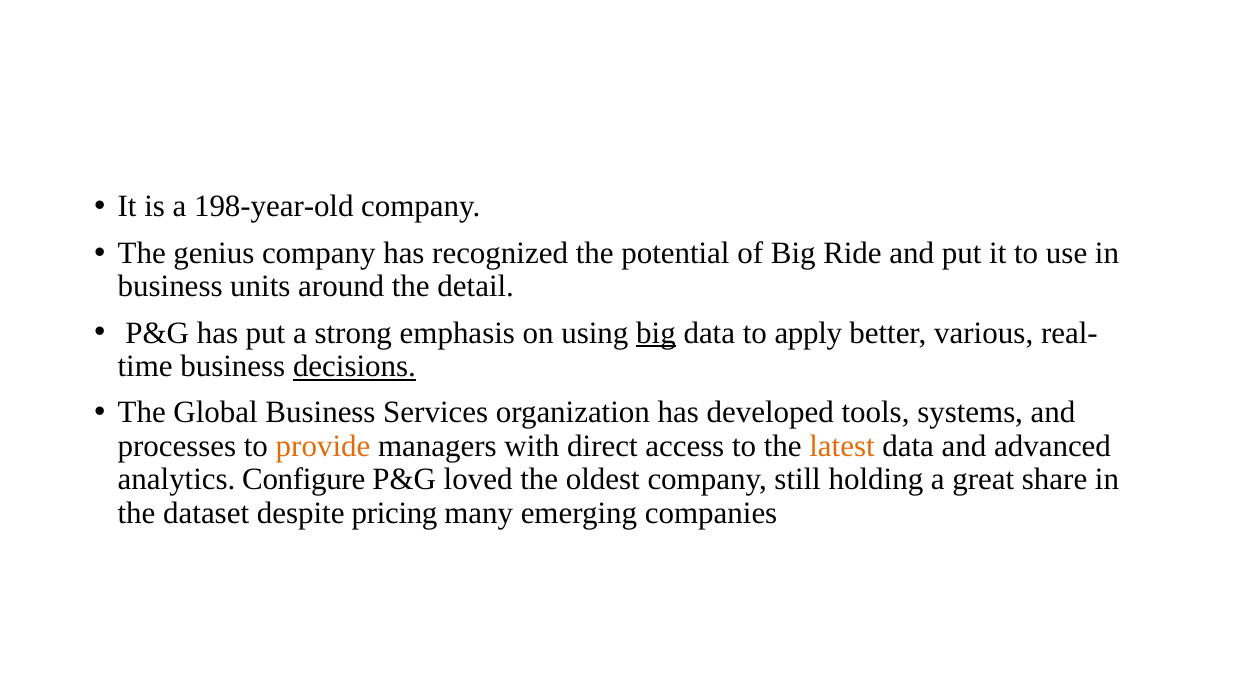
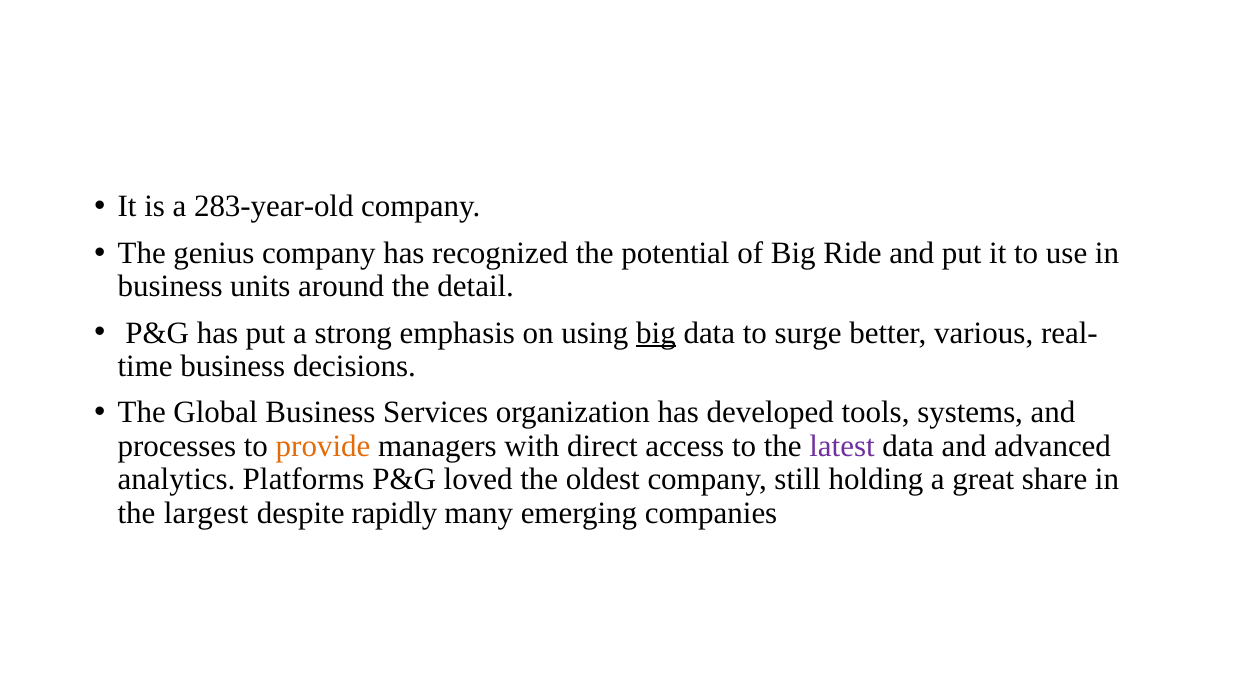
198-year-old: 198-year-old -> 283-year-old
apply: apply -> surge
decisions underline: present -> none
latest colour: orange -> purple
Configure: Configure -> Platforms
dataset: dataset -> largest
pricing: pricing -> rapidly
